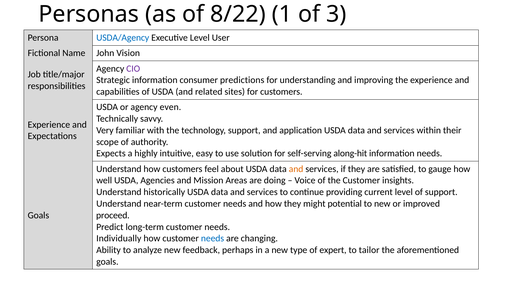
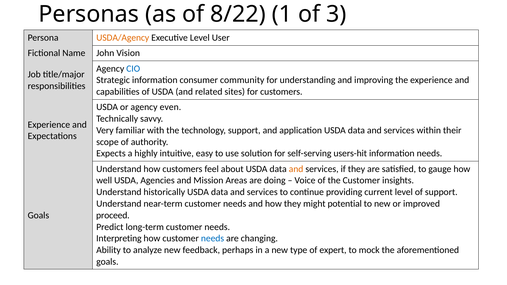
USDA/Agency colour: blue -> orange
CIO colour: purple -> blue
predictions: predictions -> community
along-hit: along-hit -> users-hit
Individually: Individually -> Interpreting
tailor: tailor -> mock
